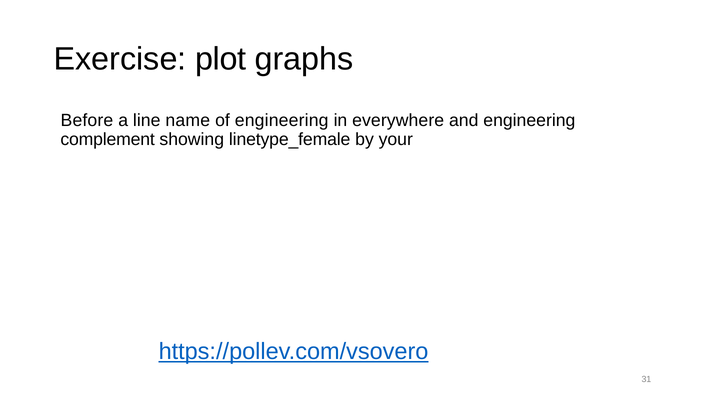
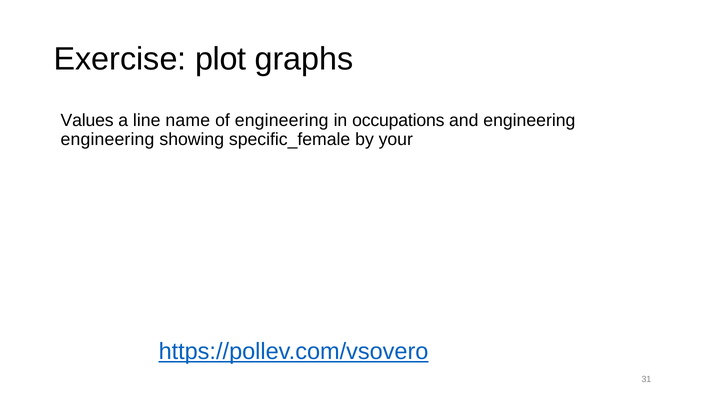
Before: Before -> Values
everywhere: everywhere -> occupations
complement at (108, 139): complement -> engineering
linetype_female: linetype_female -> specific_female
